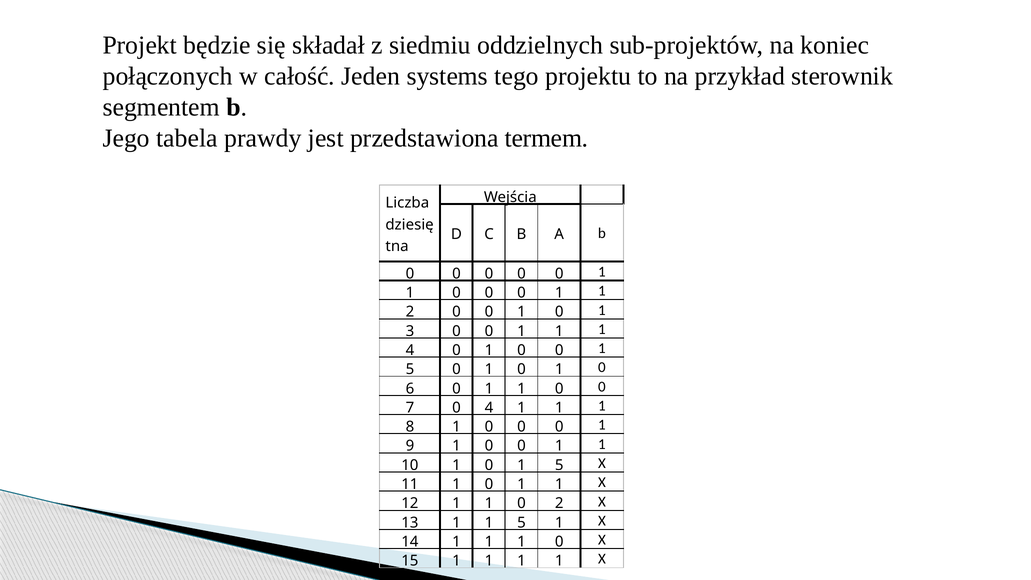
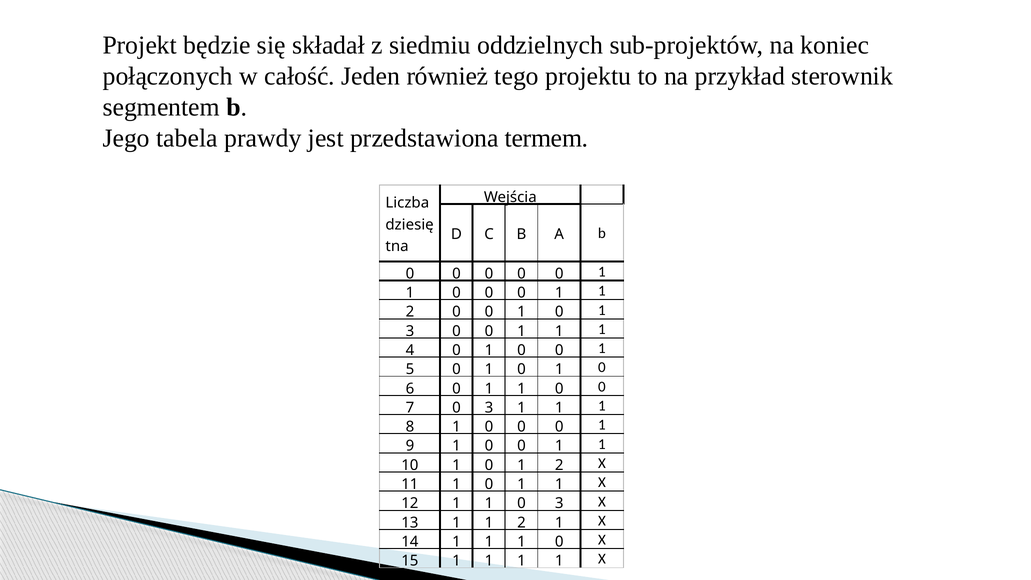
systems: systems -> również
7 0 4: 4 -> 3
1 0 1 5: 5 -> 2
1 0 2: 2 -> 3
13 1 1 5: 5 -> 2
